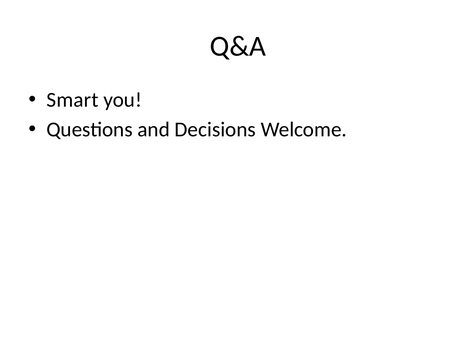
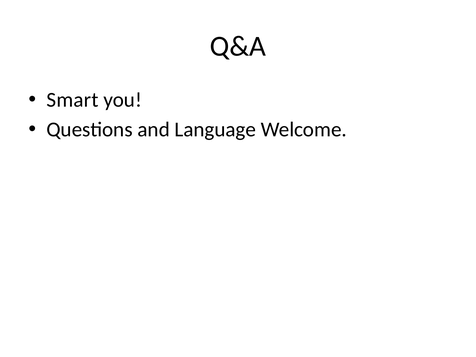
Decisions: Decisions -> Language
